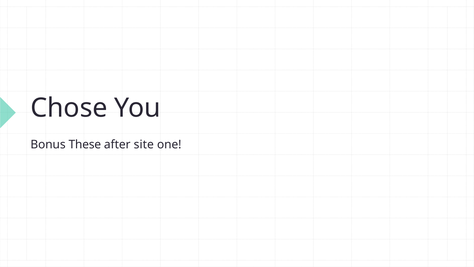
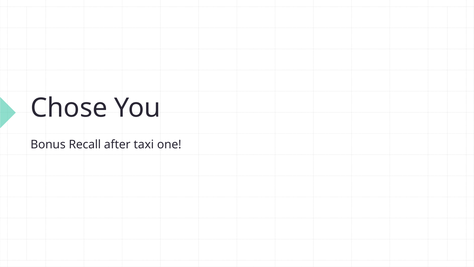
These: These -> Recall
site: site -> taxi
